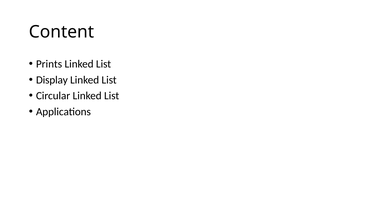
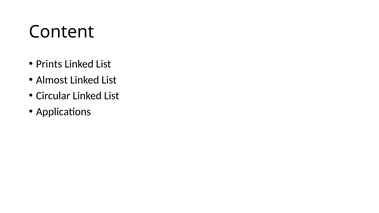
Display: Display -> Almost
